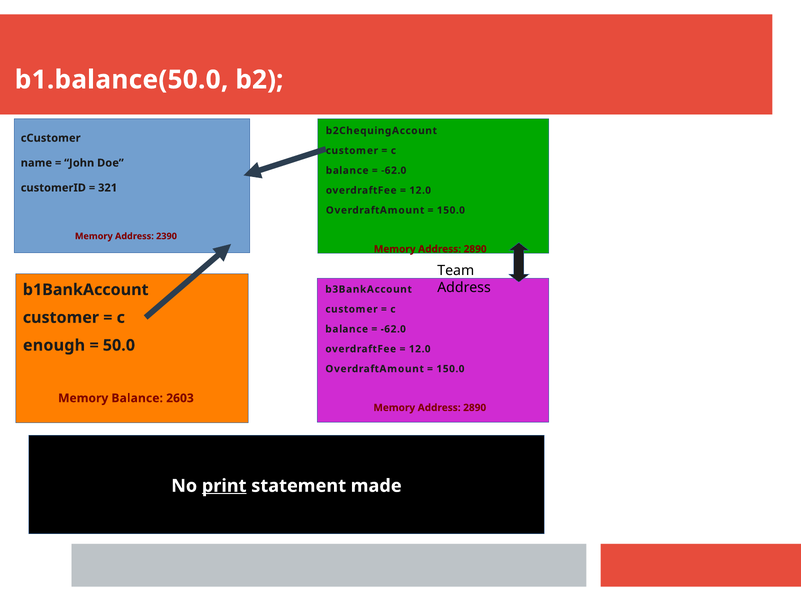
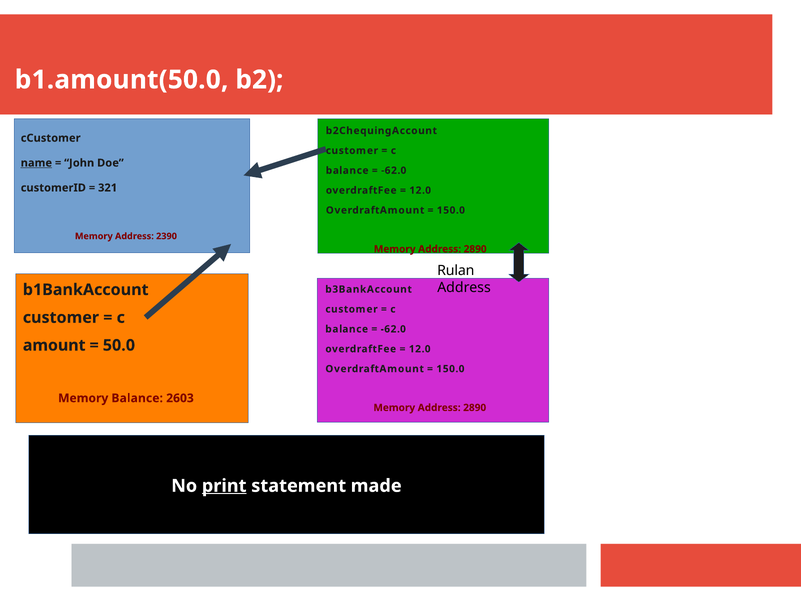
b1.balance(50.0: b1.balance(50.0 -> b1.amount(50.0
name underline: none -> present
Team: Team -> Rulan
enough: enough -> amount
